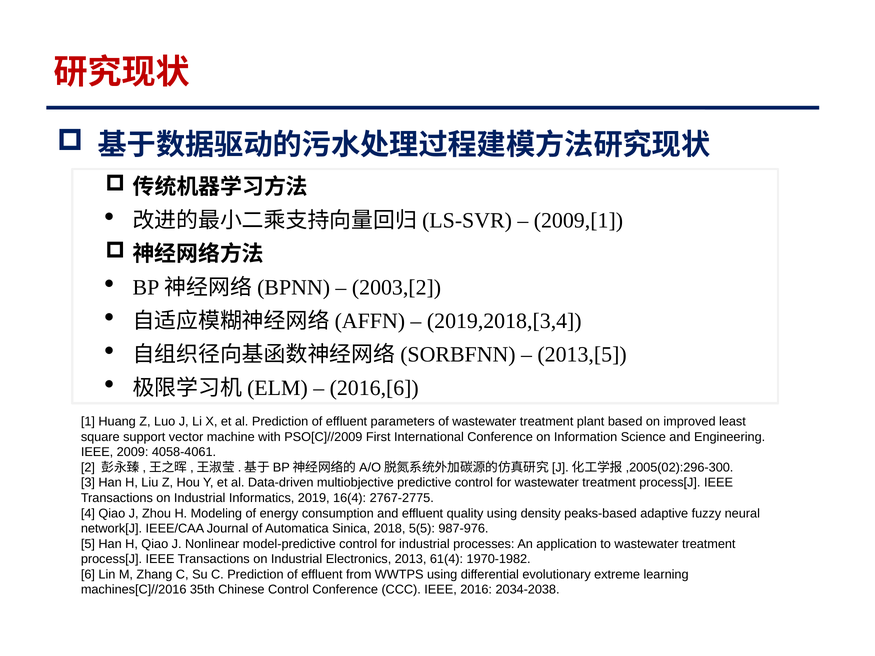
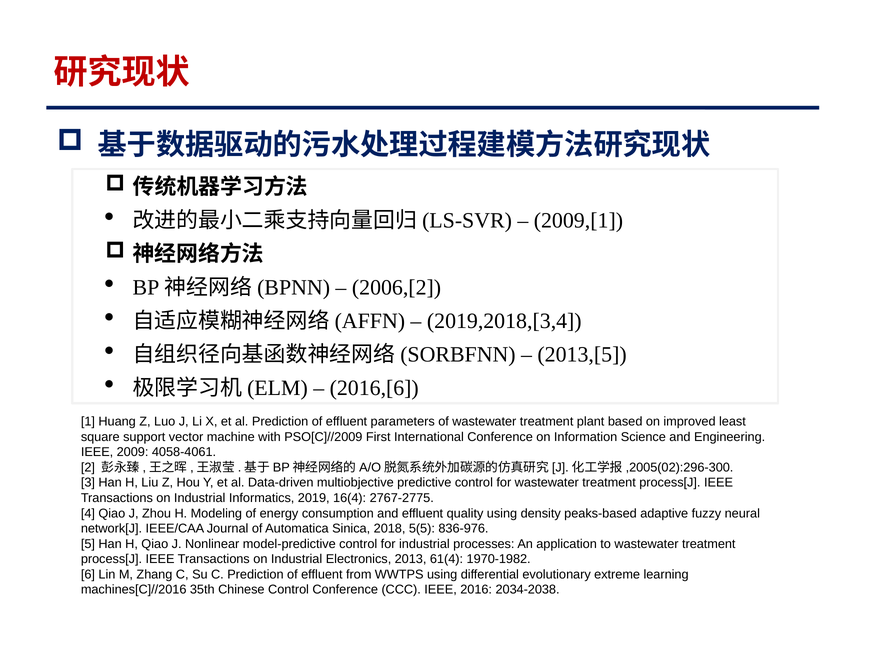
2003,[2: 2003,[2 -> 2006,[2
987-976: 987-976 -> 836-976
